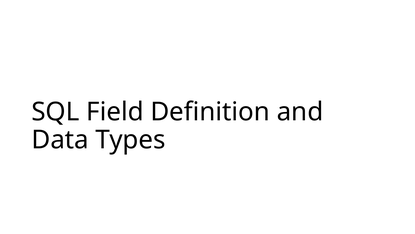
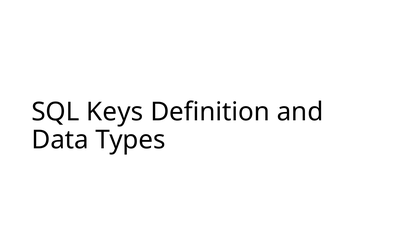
Field: Field -> Keys
